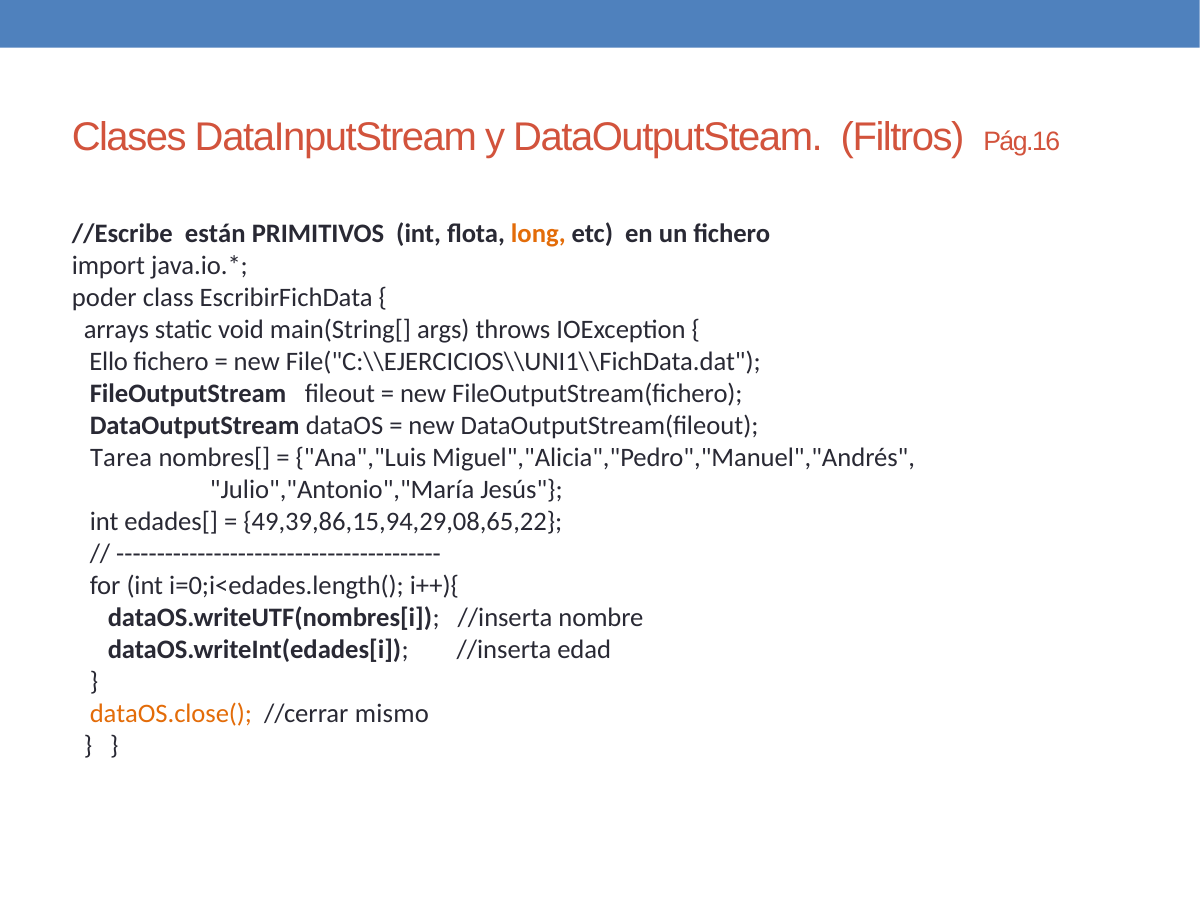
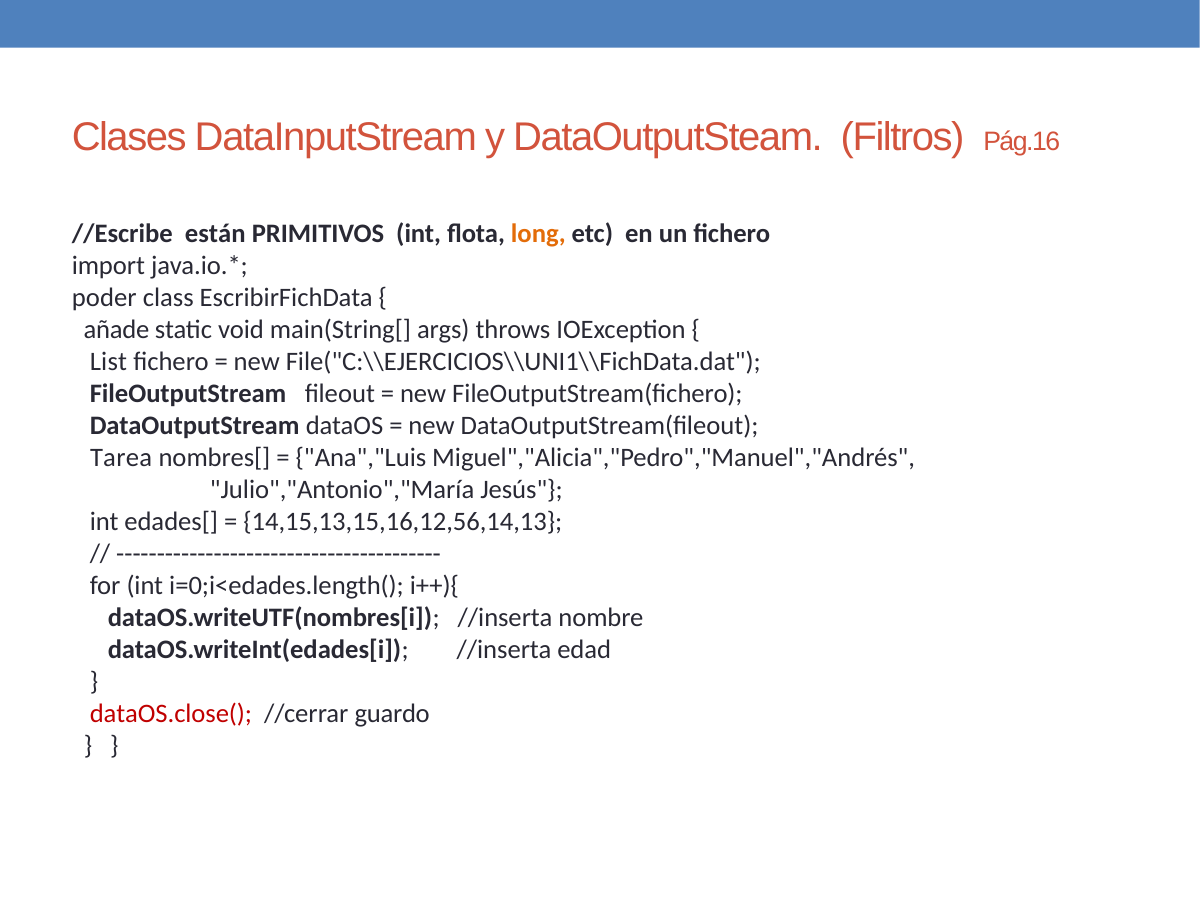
arrays: arrays -> añade
Ello: Ello -> List
49,39,86,15,94,29,08,65,22: 49,39,86,15,94,29,08,65,22 -> 14,15,13,15,16,12,56,14,13
dataOS.close( colour: orange -> red
mismo: mismo -> guardo
